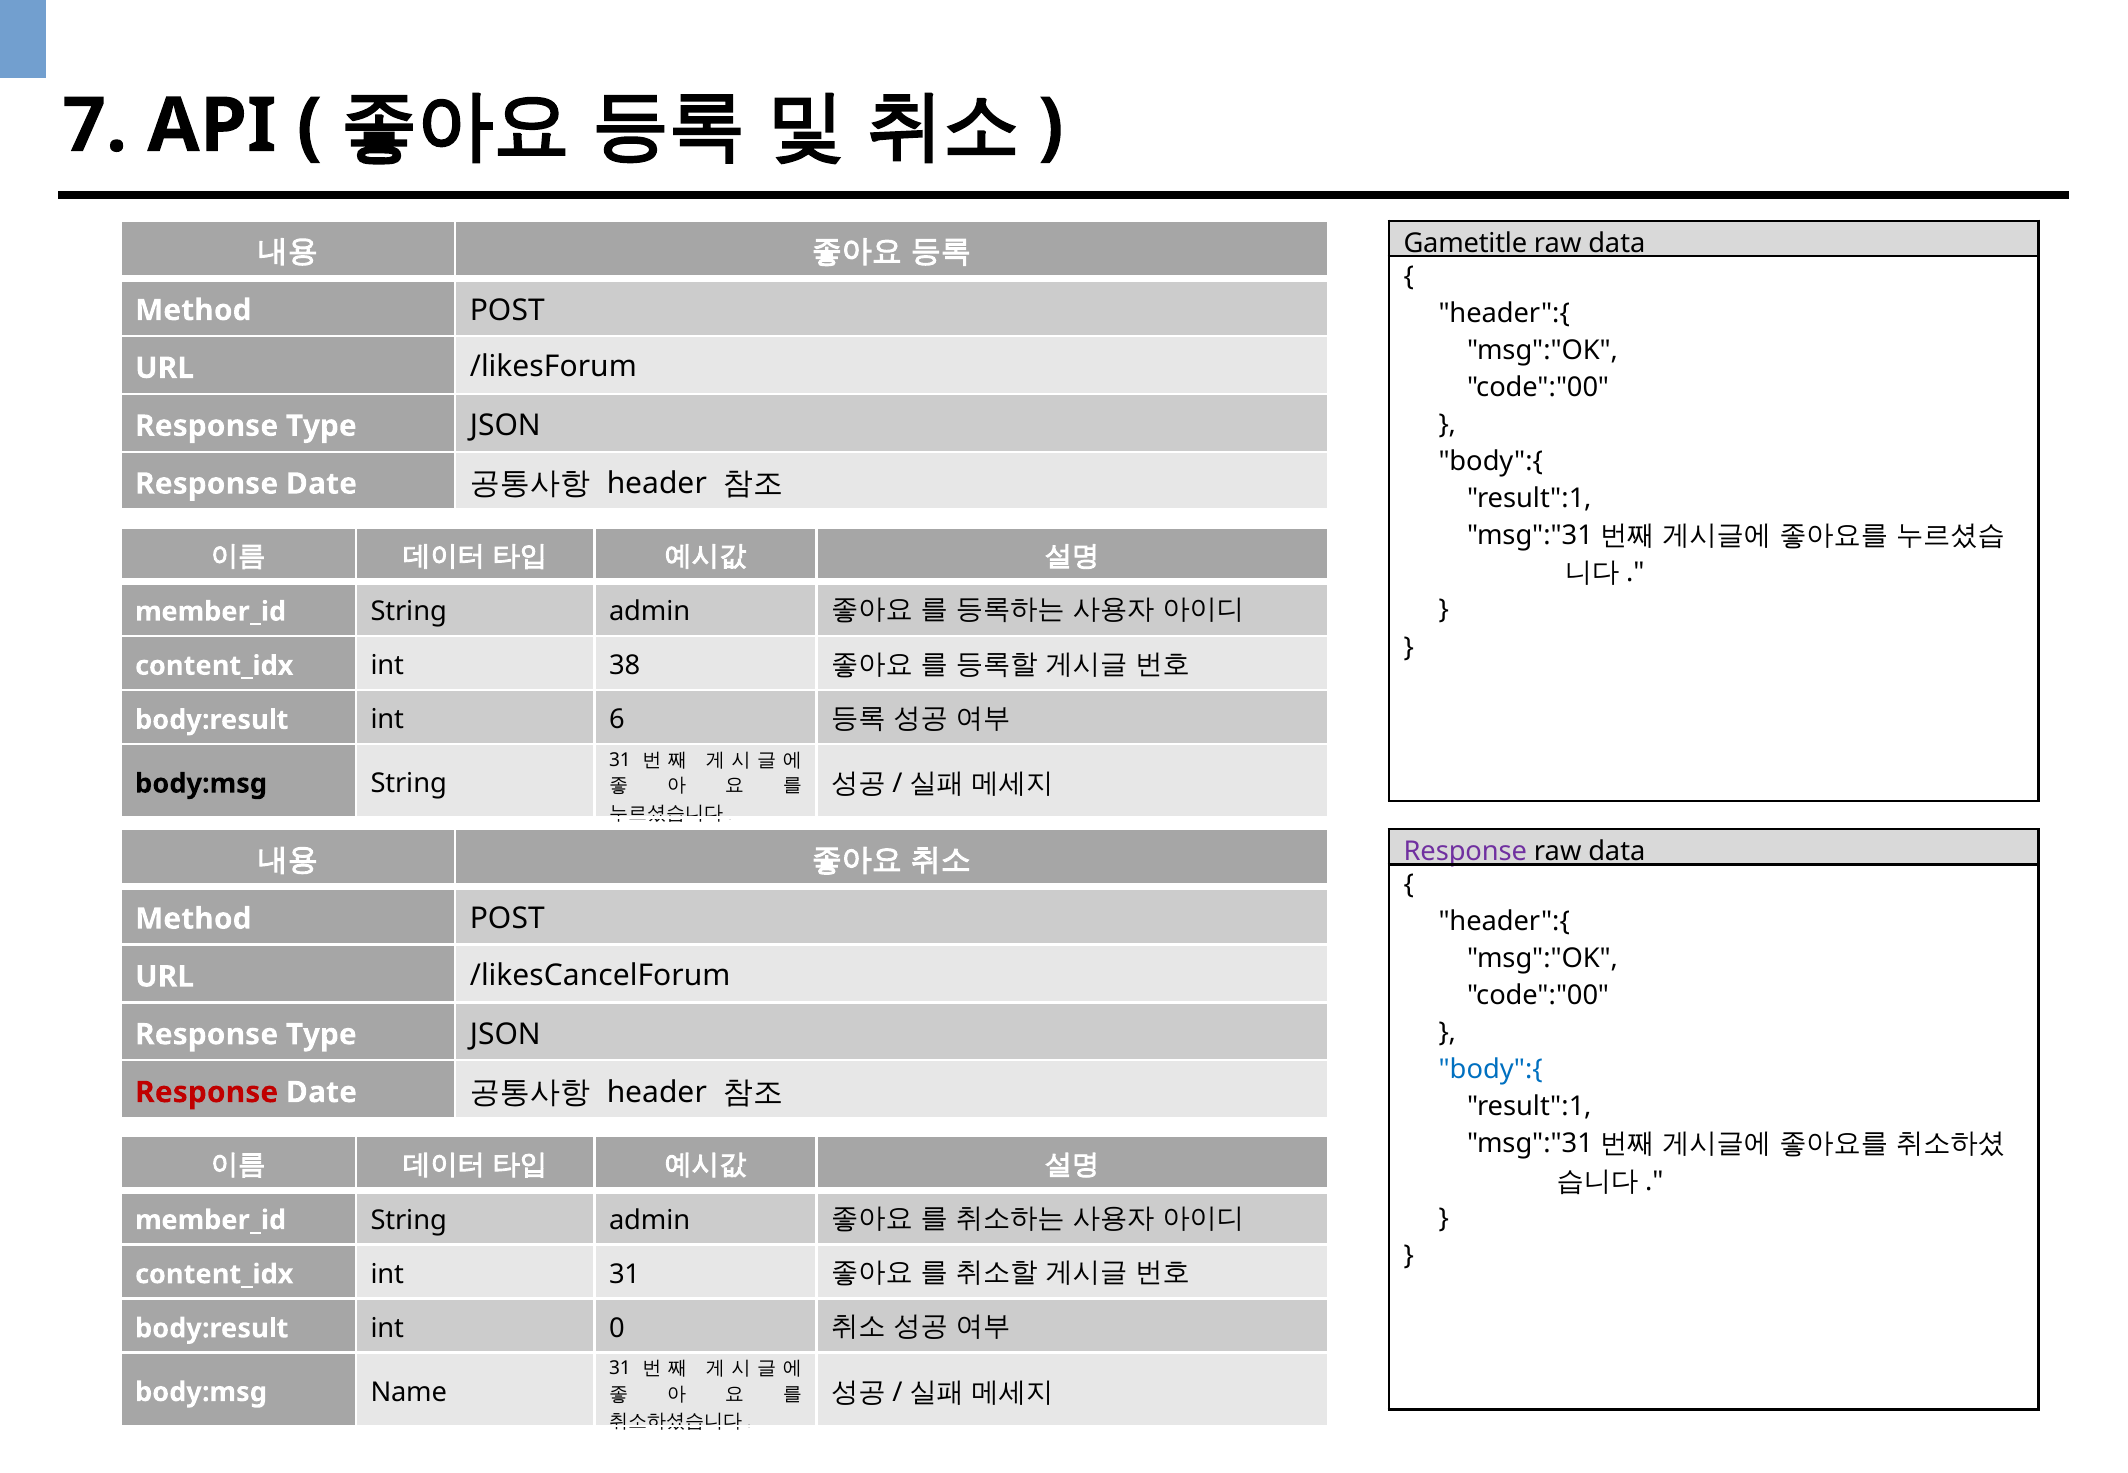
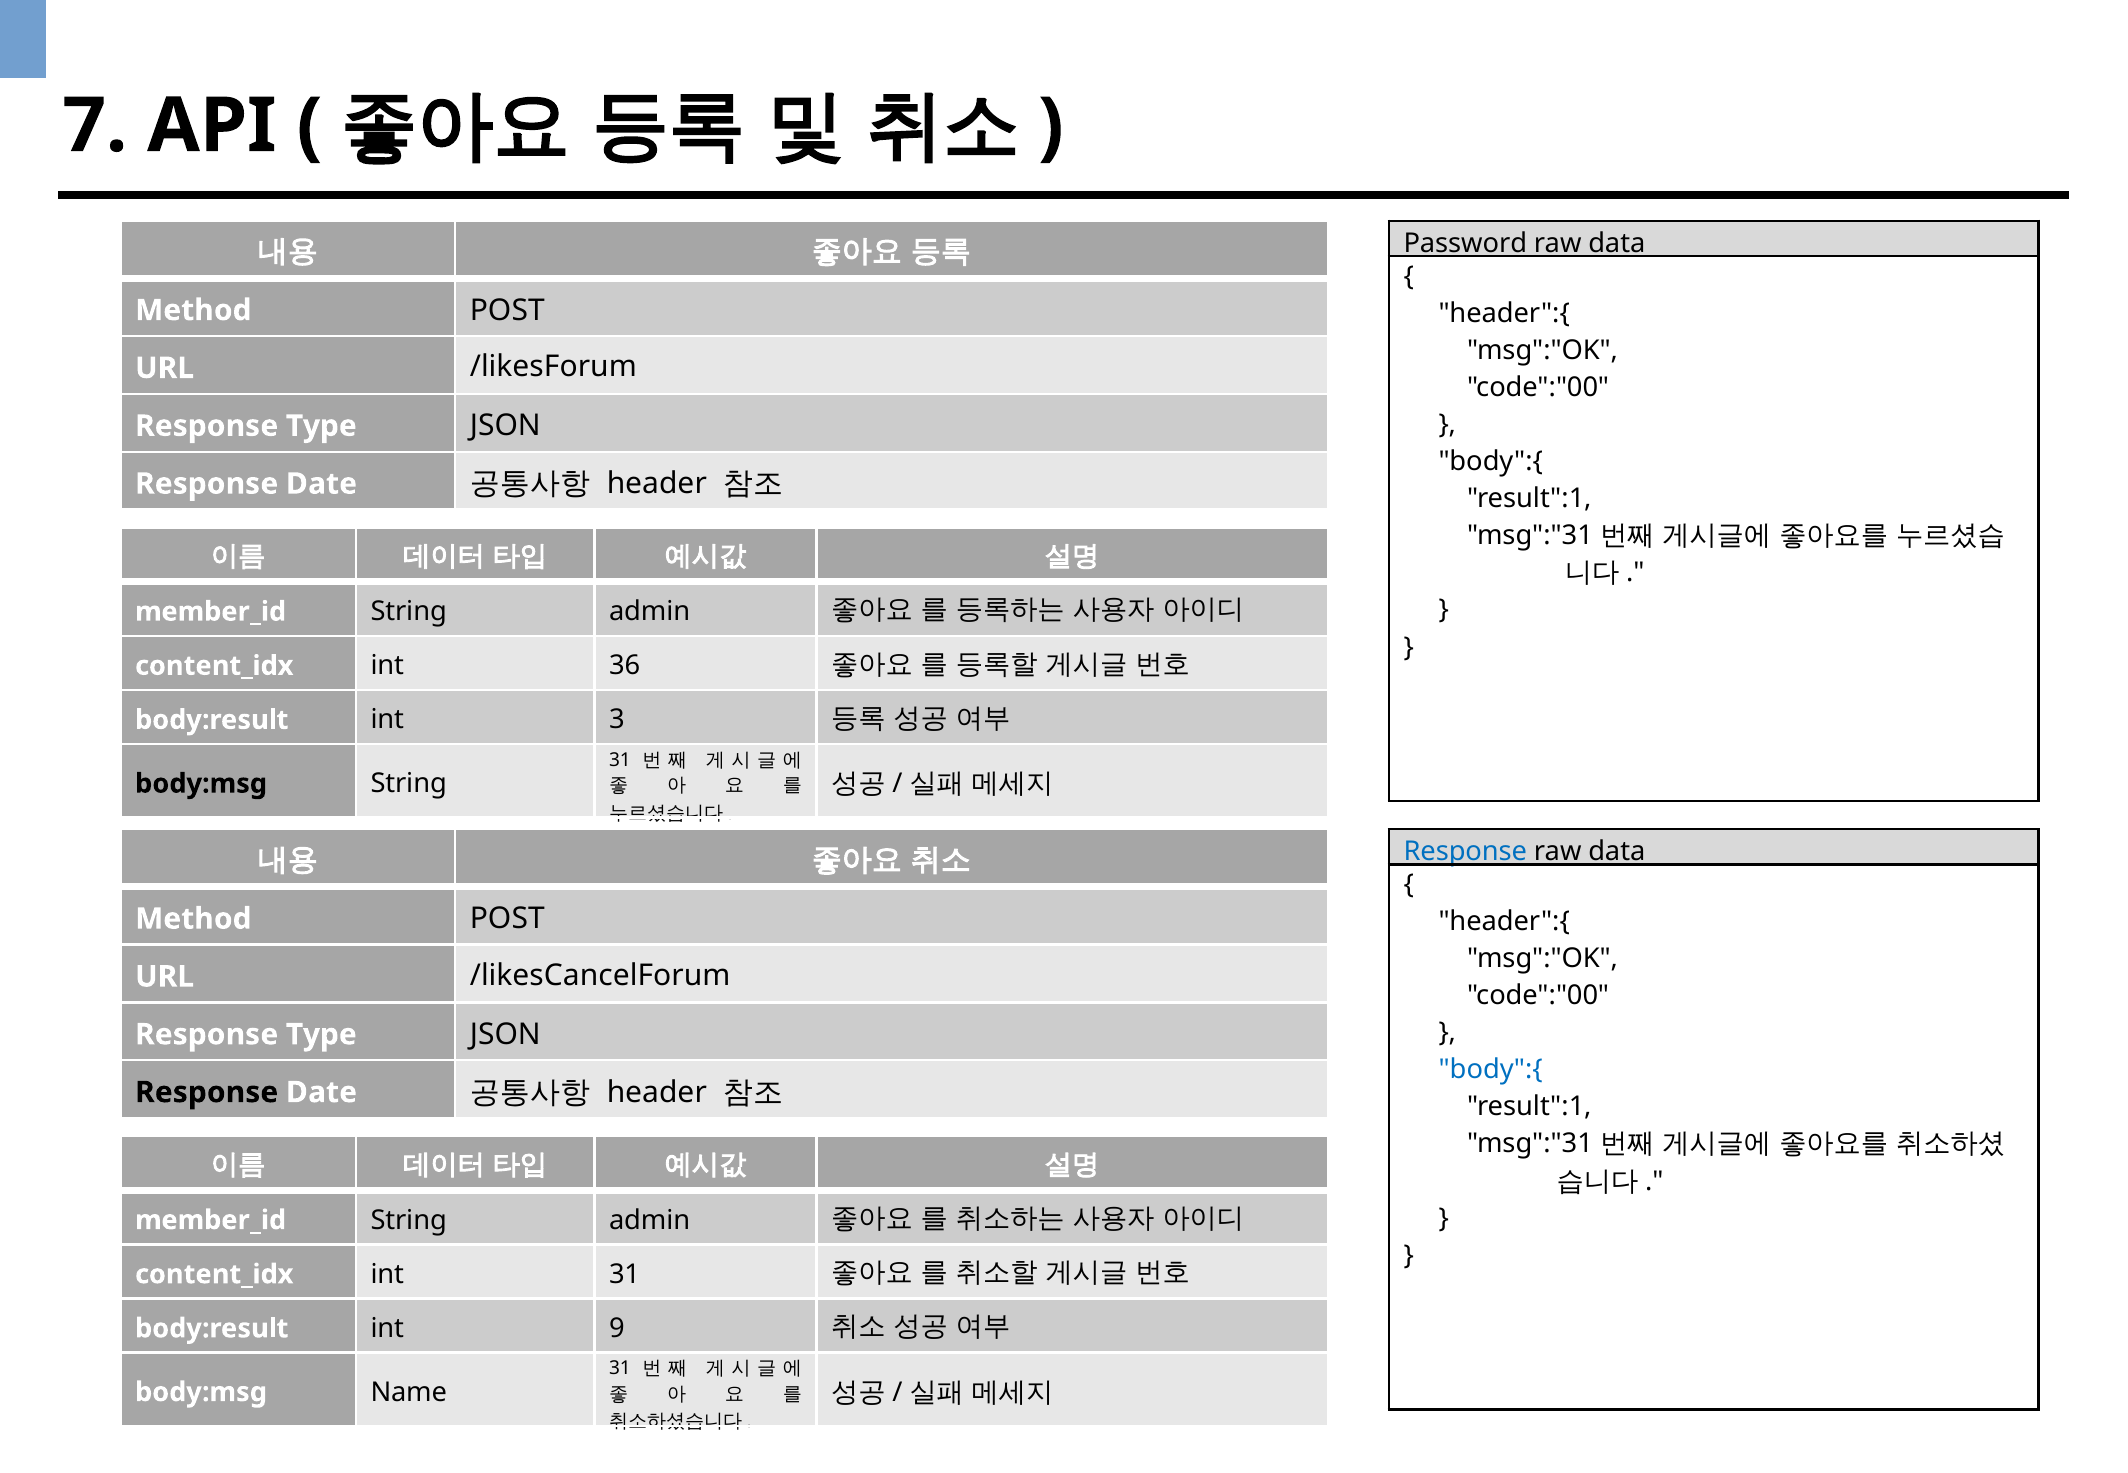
Gametitle: Gametitle -> Password
38: 38 -> 36
6: 6 -> 3
Response at (1465, 852) colour: purple -> blue
Response at (207, 1092) colour: red -> black
0: 0 -> 9
